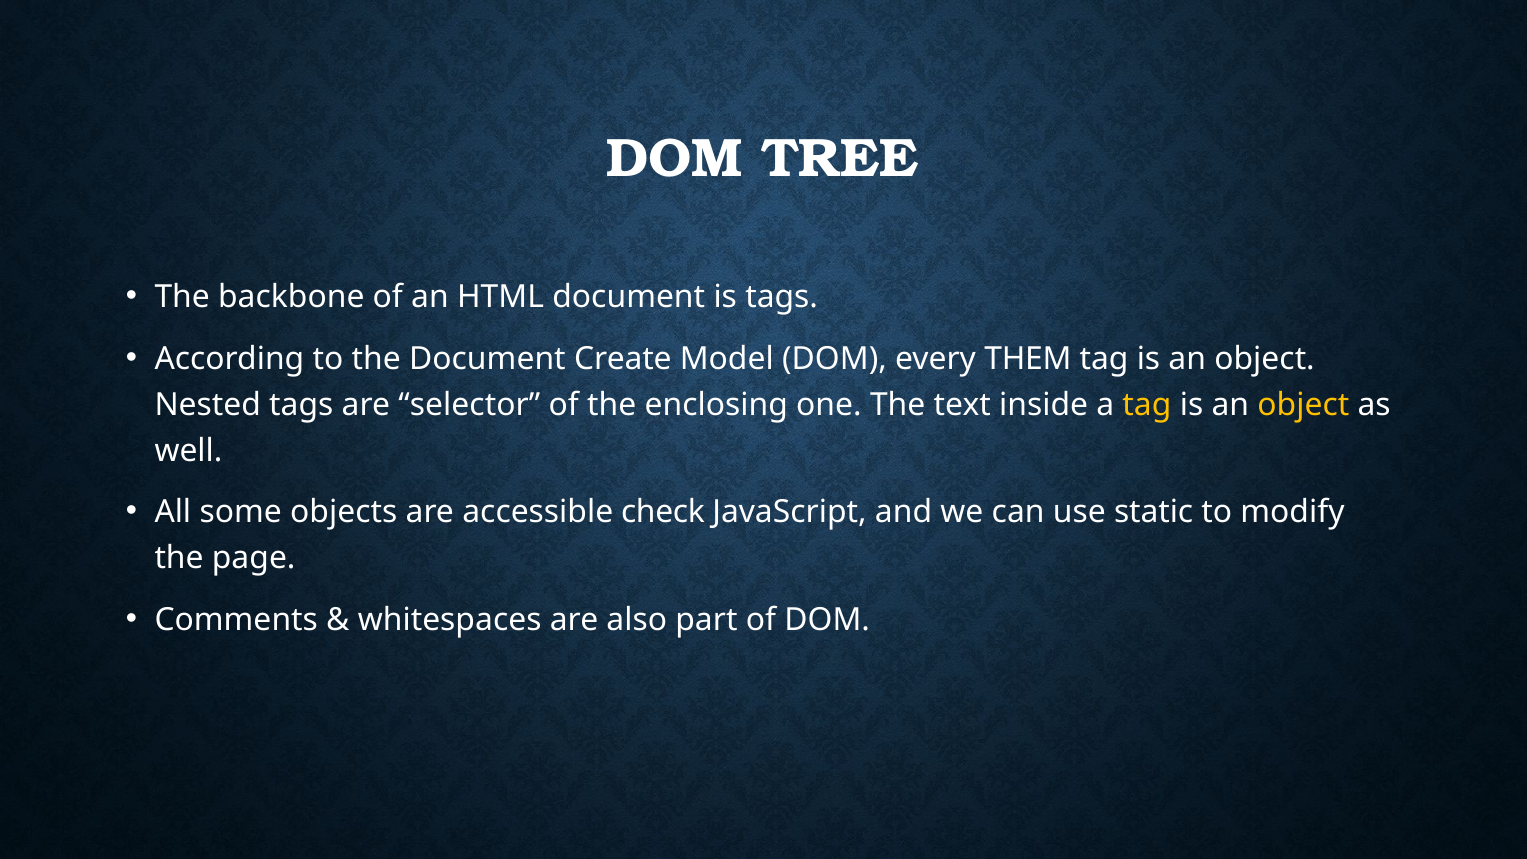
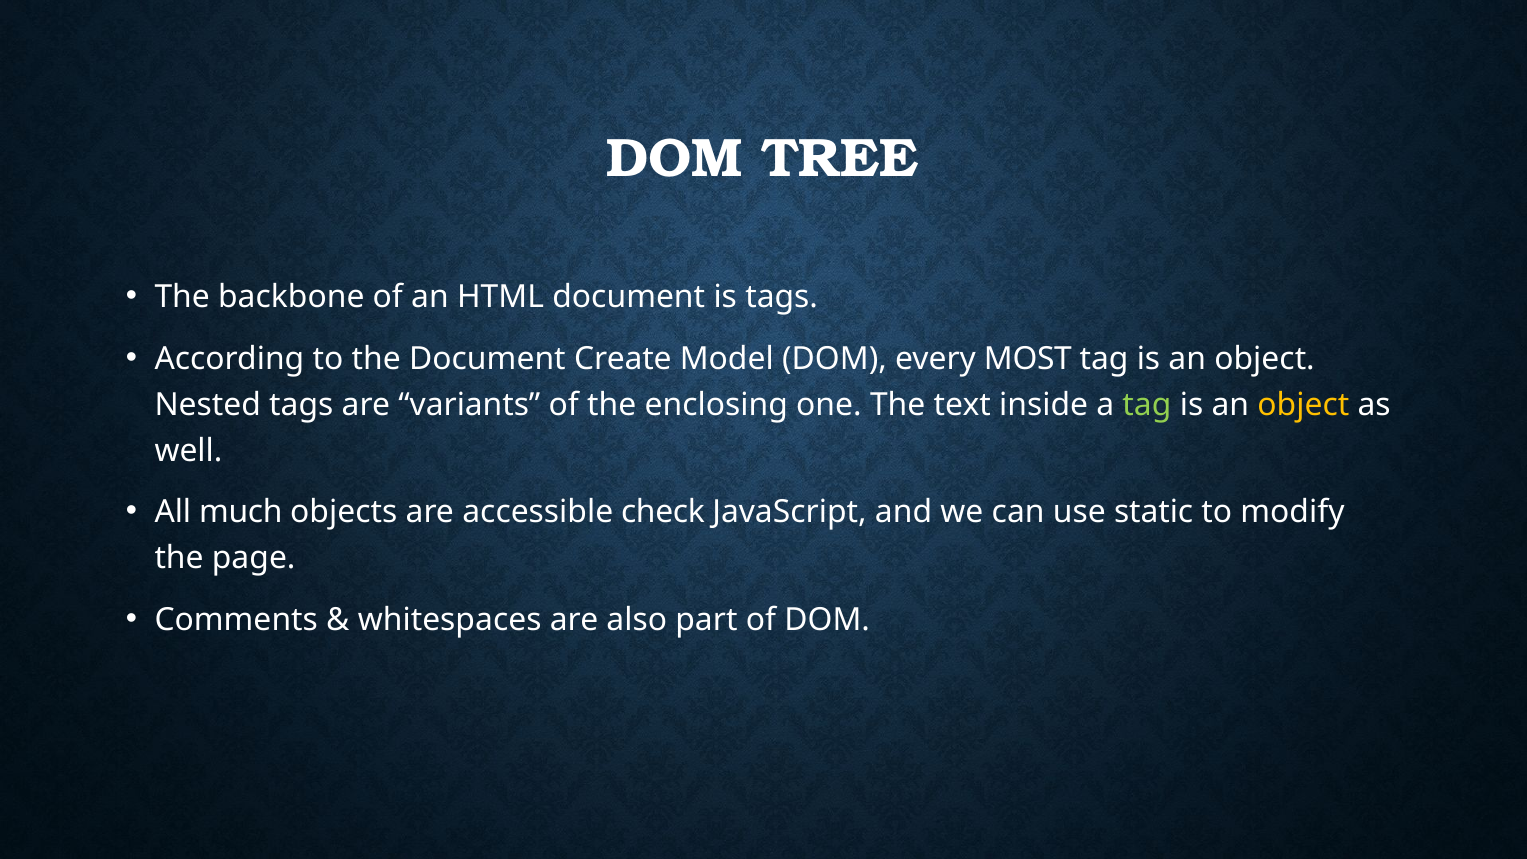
THEM: THEM -> MOST
selector: selector -> variants
tag at (1147, 405) colour: yellow -> light green
some: some -> much
